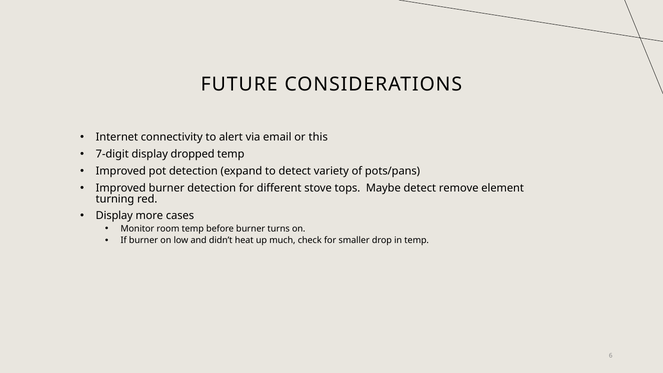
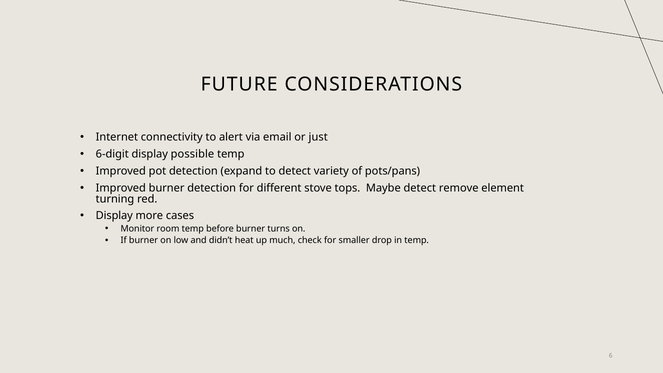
this: this -> just
7-digit: 7-digit -> 6-digit
dropped: dropped -> possible
